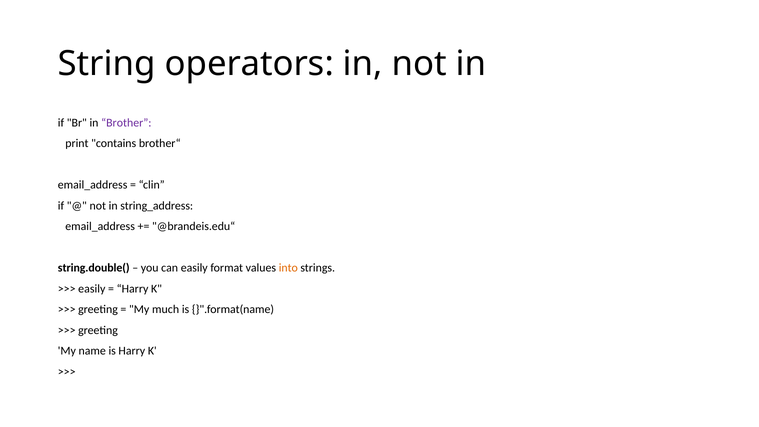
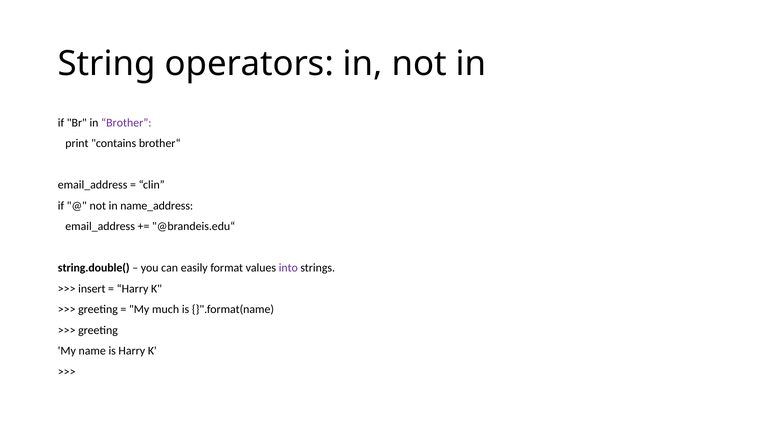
string_address: string_address -> name_address
into colour: orange -> purple
easily at (92, 289): easily -> insert
